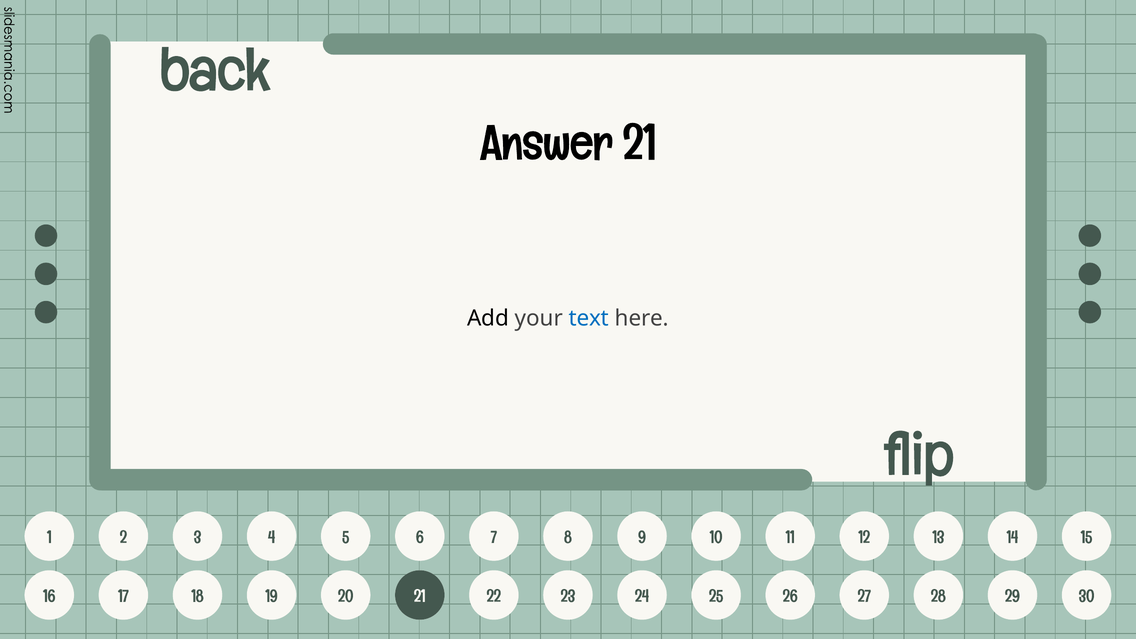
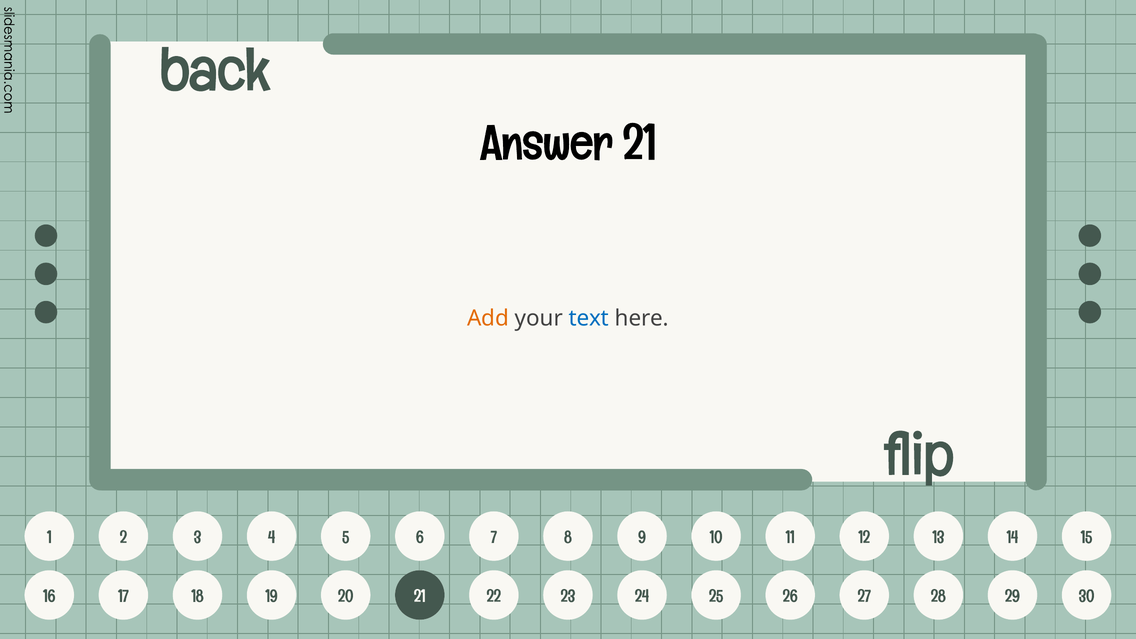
Add colour: black -> orange
